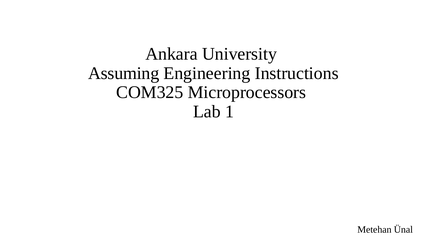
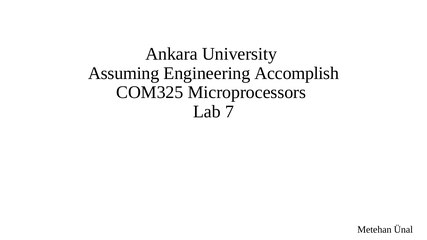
Instructions: Instructions -> Accomplish
1: 1 -> 7
